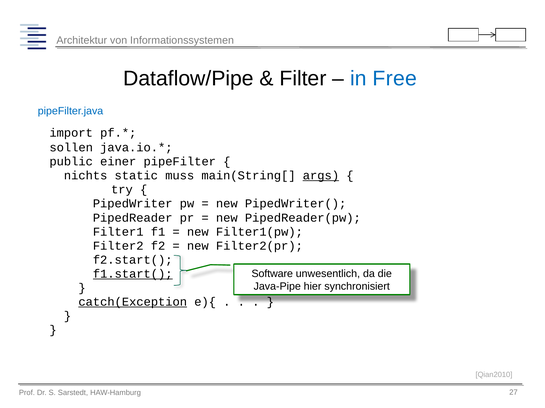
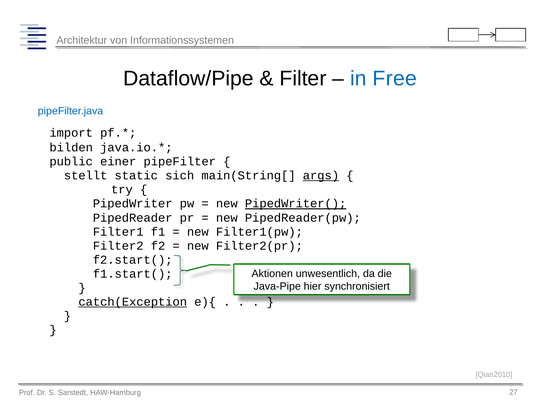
sollen: sollen -> bilden
nichts: nichts -> stellt
muss: muss -> sich
PipedWriter( underline: none -> present
Software: Software -> Aktionen
f1.start( underline: present -> none
